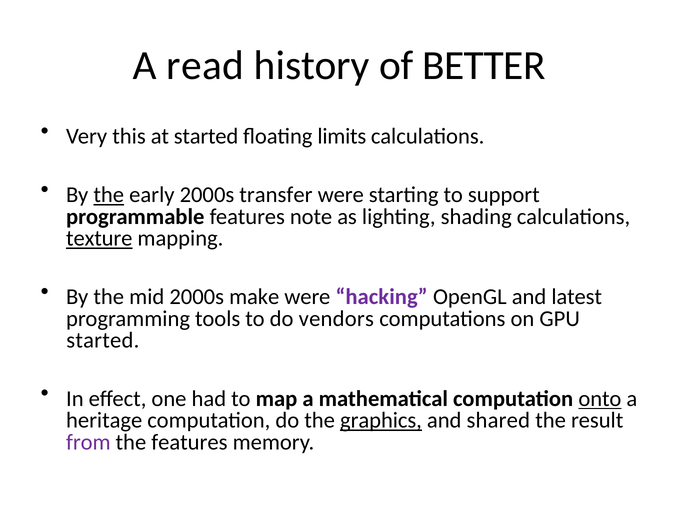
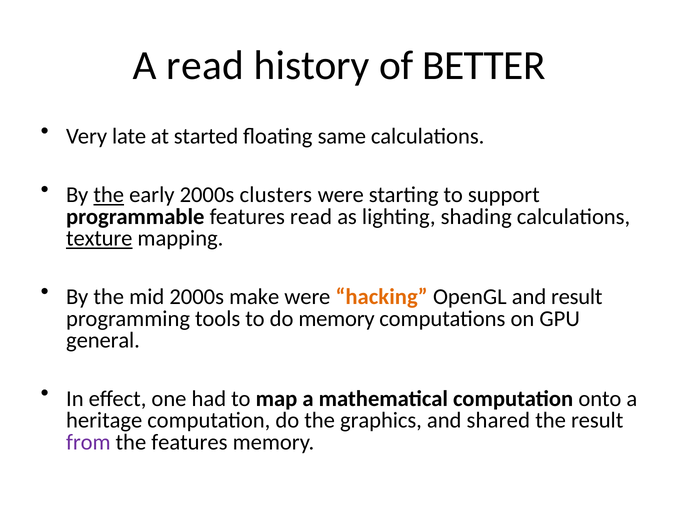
this: this -> late
limits: limits -> same
transfer: transfer -> clusters
features note: note -> read
hacking colour: purple -> orange
and latest: latest -> result
do vendors: vendors -> memory
started at (103, 340): started -> general
onto underline: present -> none
graphics underline: present -> none
